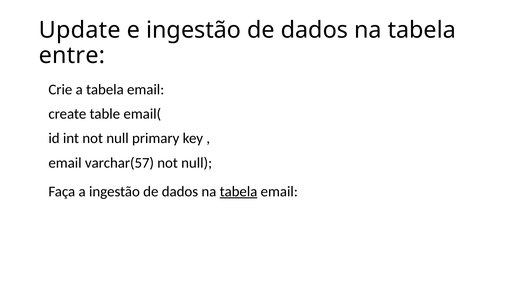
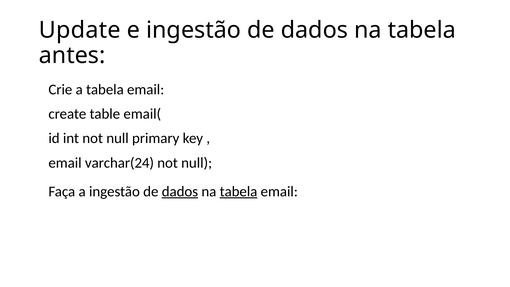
entre: entre -> antes
varchar(57: varchar(57 -> varchar(24
dados at (180, 191) underline: none -> present
